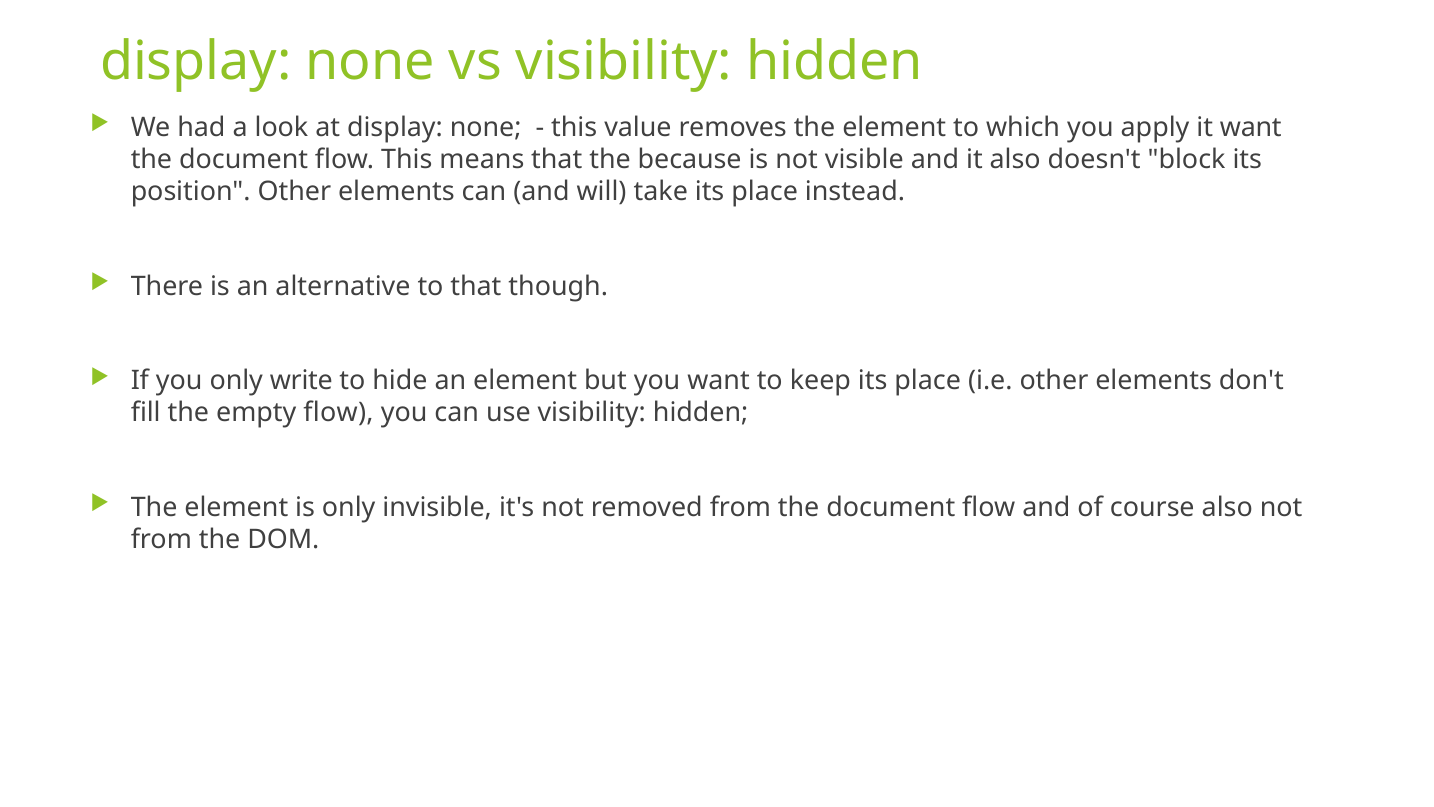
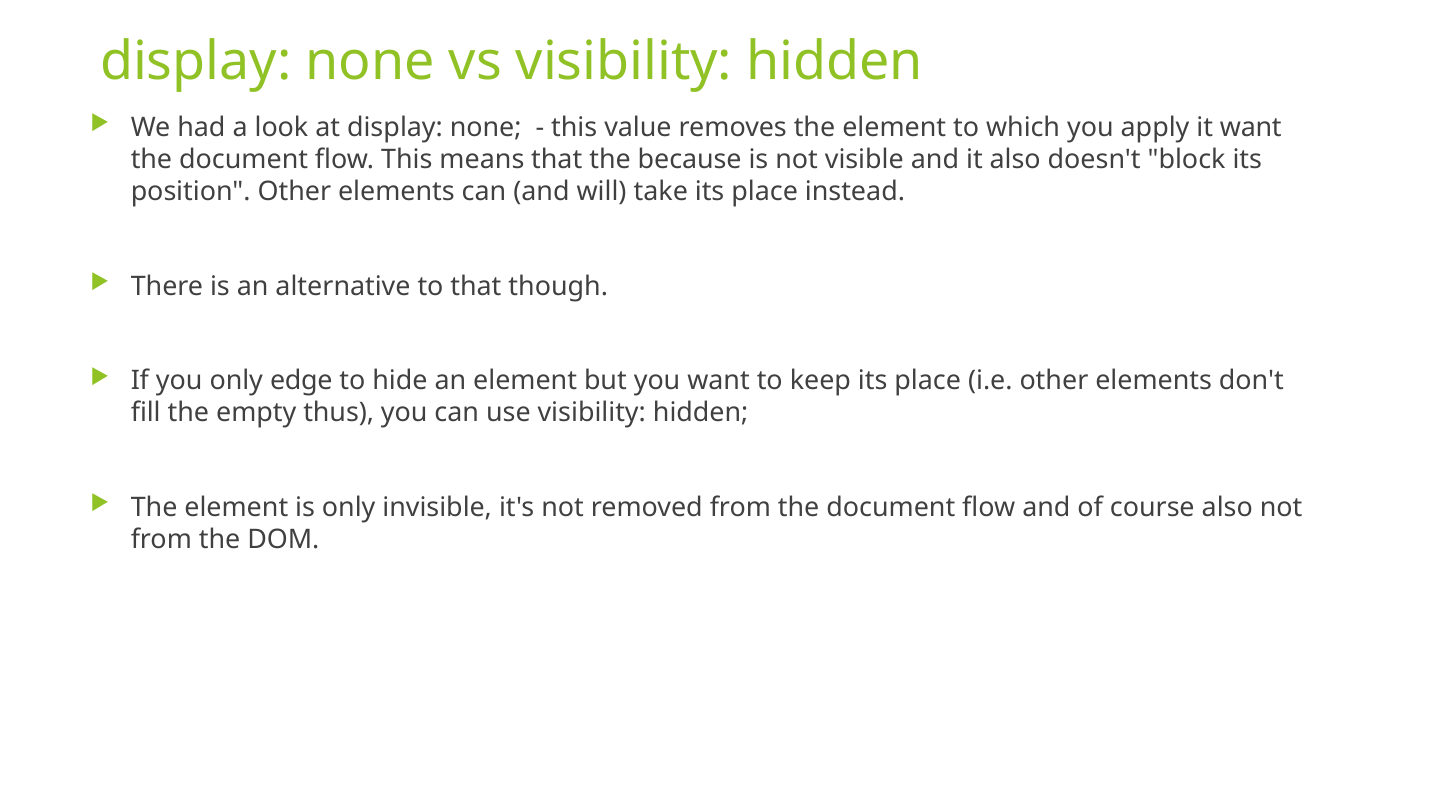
write: write -> edge
empty flow: flow -> thus
